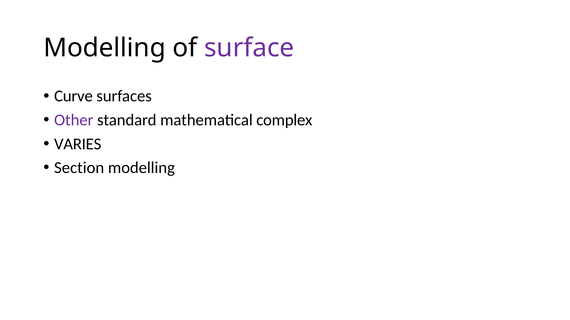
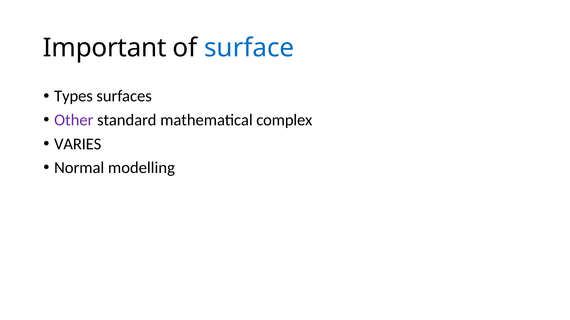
Modelling at (105, 48): Modelling -> Important
surface colour: purple -> blue
Curve: Curve -> Types
Section: Section -> Normal
